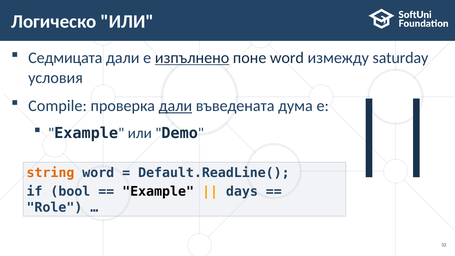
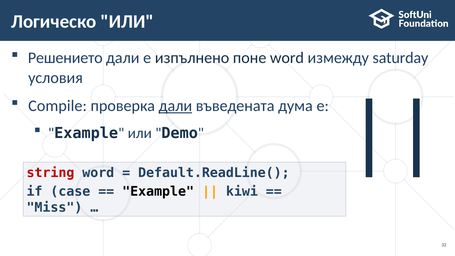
Седмицата: Седмицата -> Решението
изпълнено underline: present -> none
string colour: orange -> red
bool: bool -> case
days: days -> kiwi
Role: Role -> Miss
